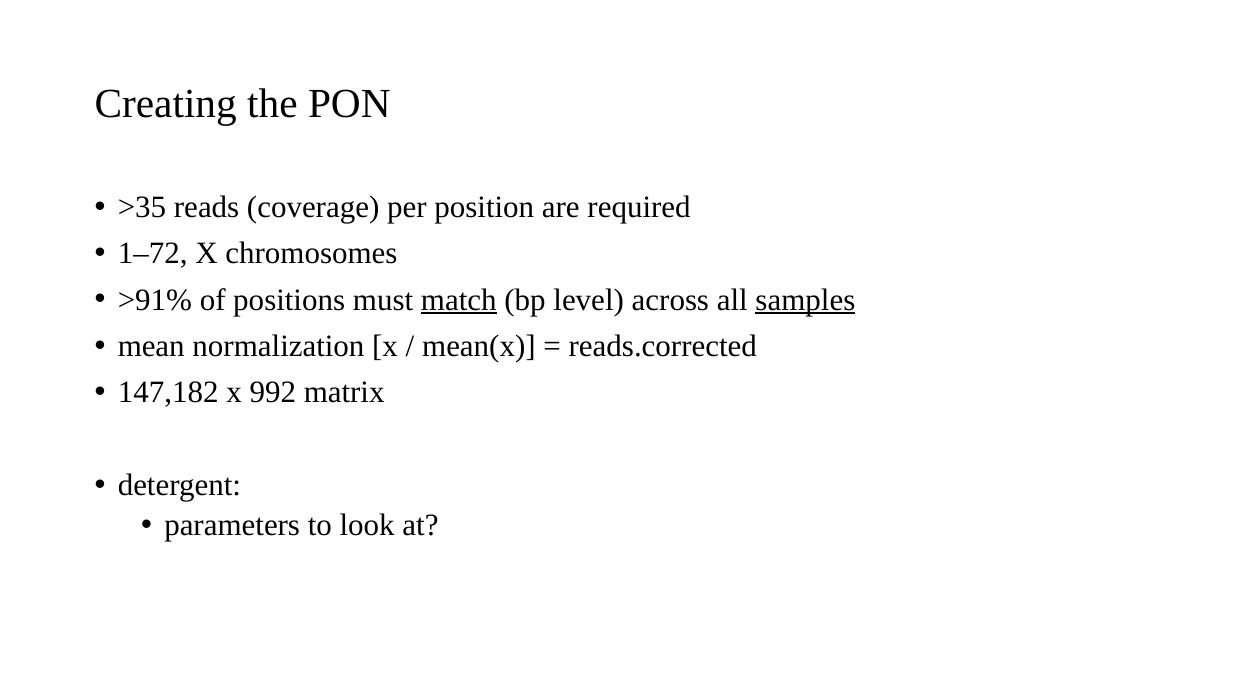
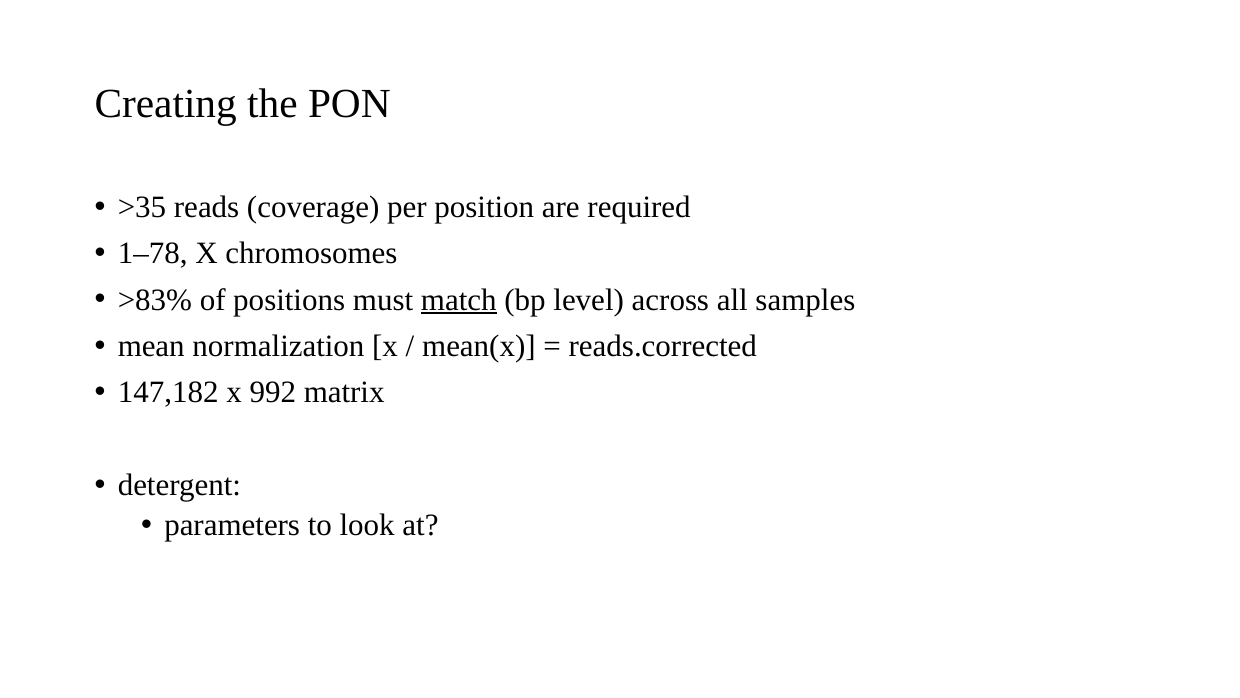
1–72: 1–72 -> 1–78
>91%: >91% -> >83%
samples underline: present -> none
